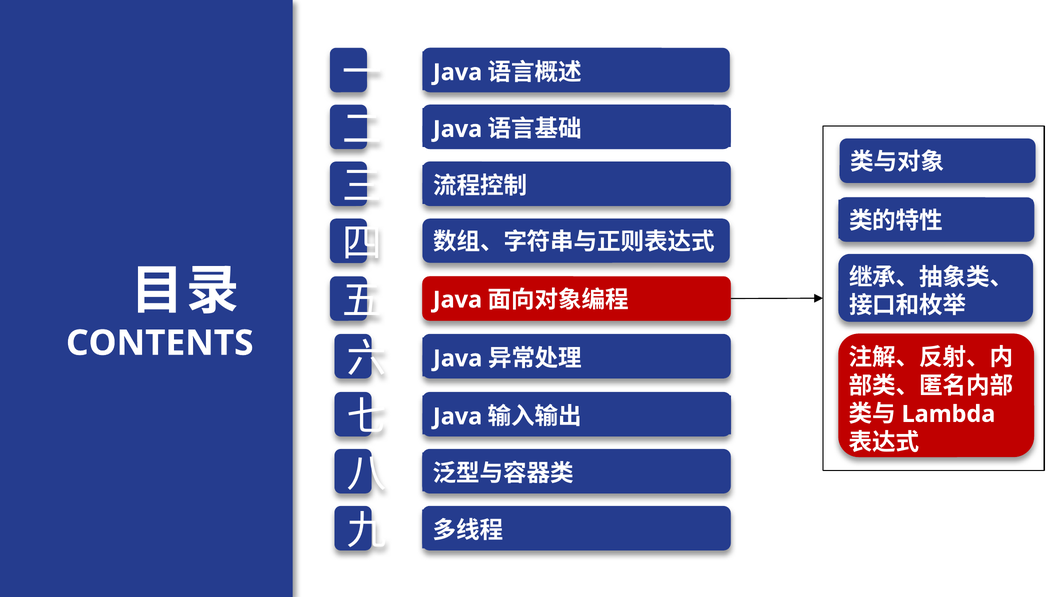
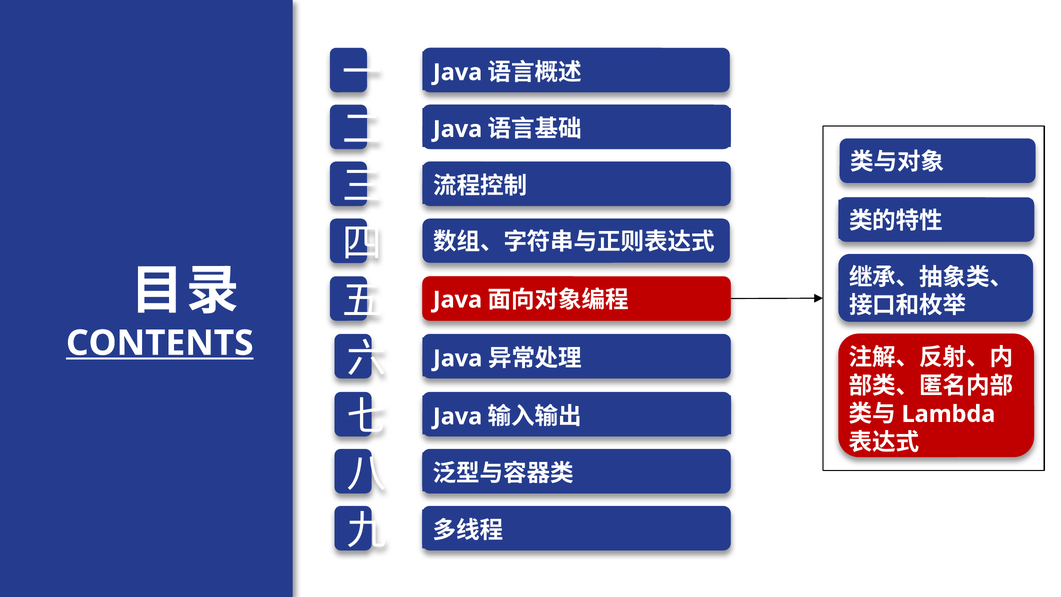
CONTENTS underline: none -> present
